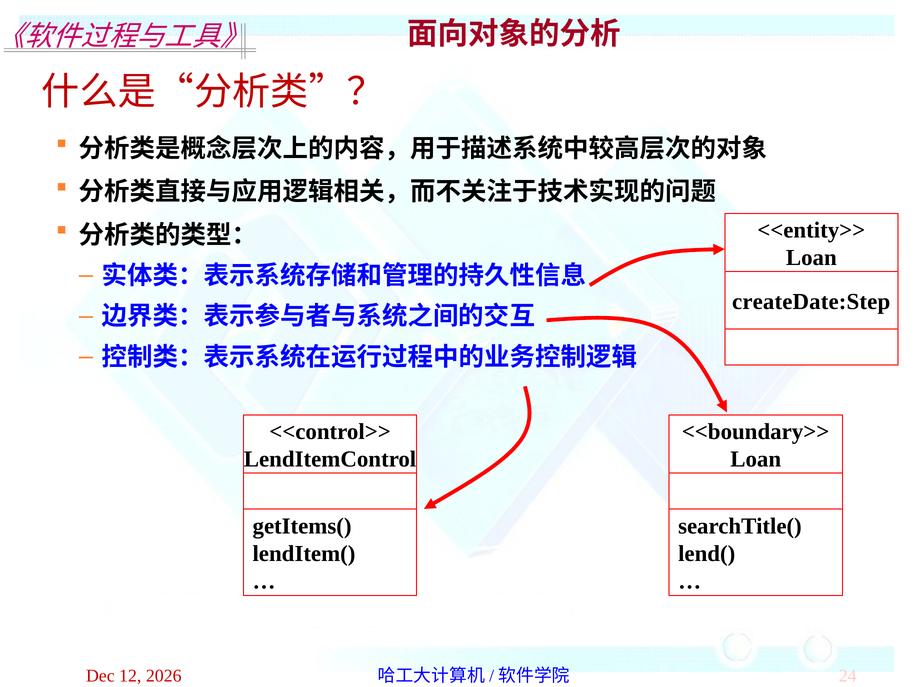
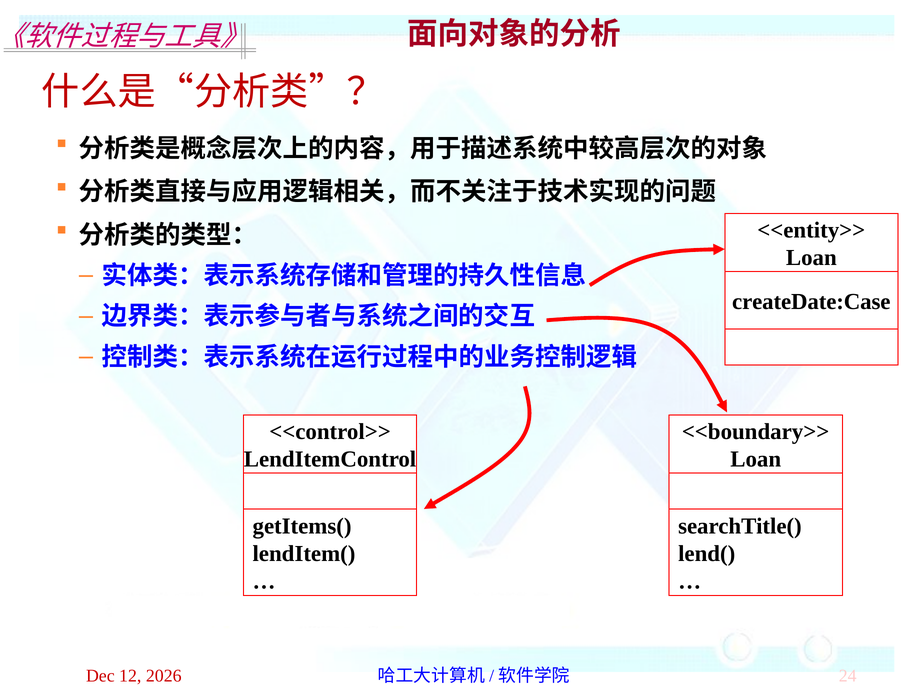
createDate:Step: createDate:Step -> createDate:Case
